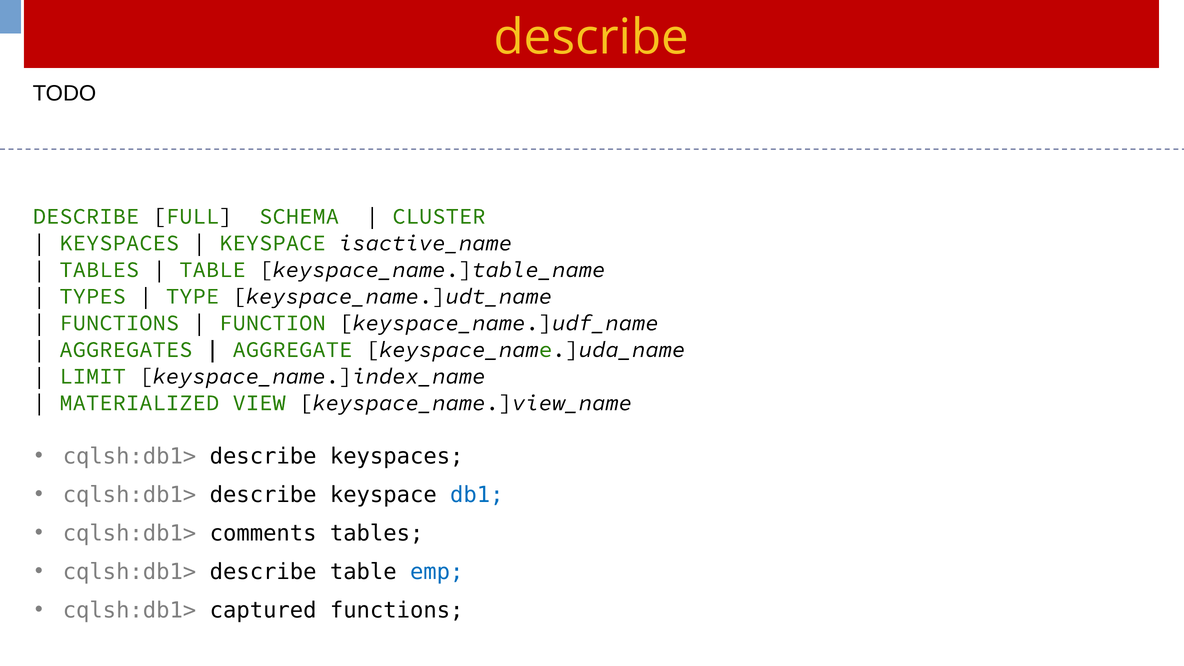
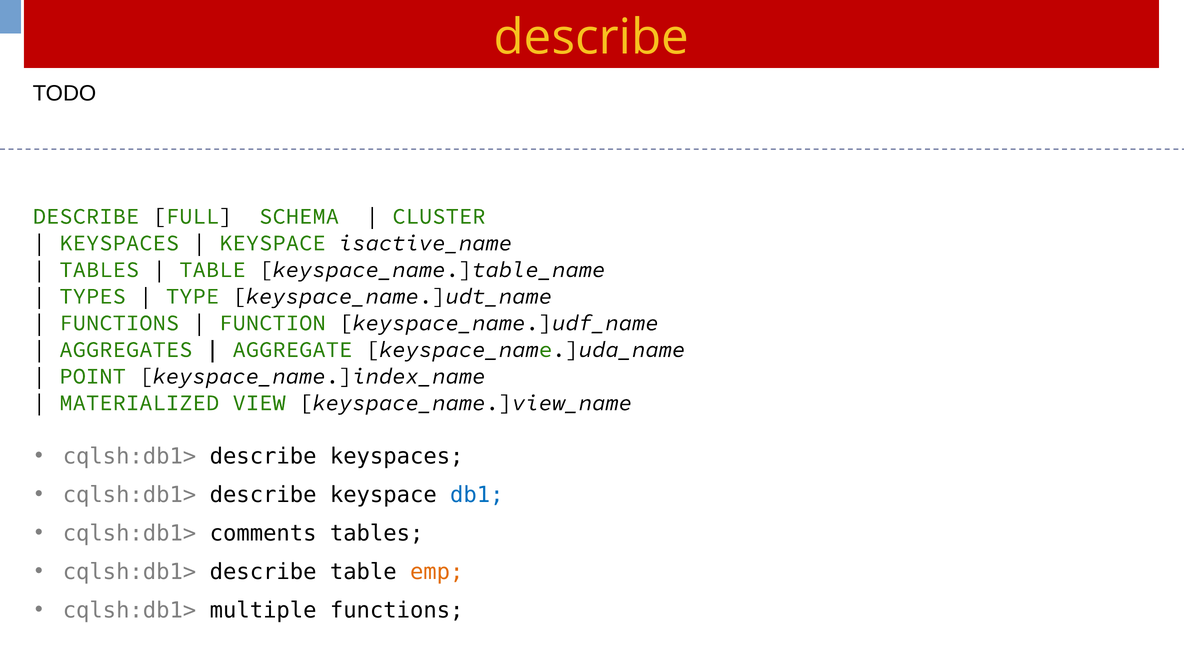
LIMIT: LIMIT -> POINT
emp colour: blue -> orange
captured: captured -> multiple
